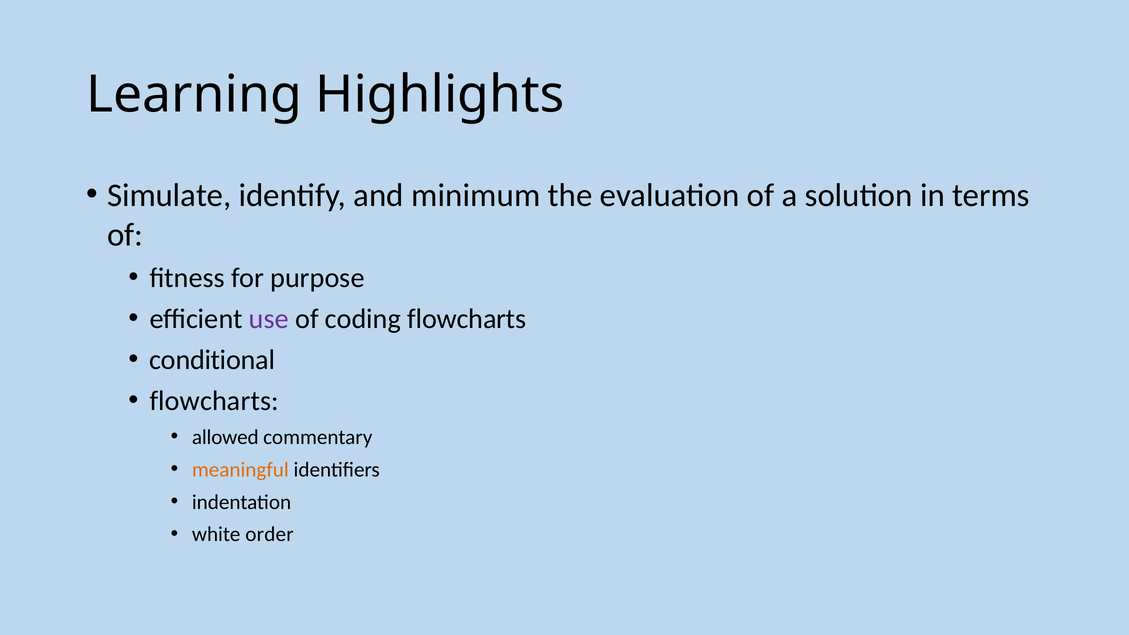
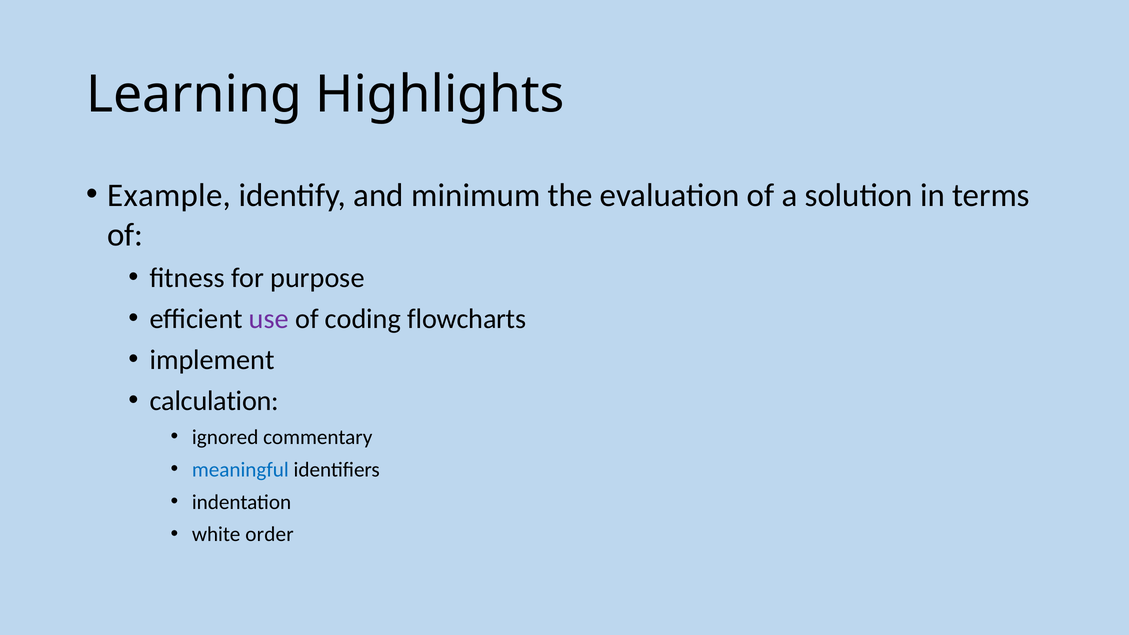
Simulate: Simulate -> Example
conditional: conditional -> implement
flowcharts at (214, 401): flowcharts -> calculation
allowed: allowed -> ignored
meaningful colour: orange -> blue
